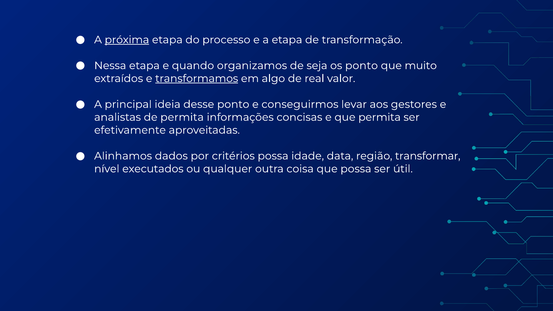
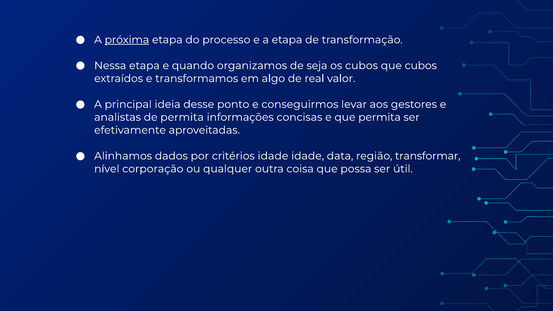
os ponto: ponto -> cubos
que muito: muito -> cubos
transformamos underline: present -> none
critérios possa: possa -> idade
executados: executados -> corporação
